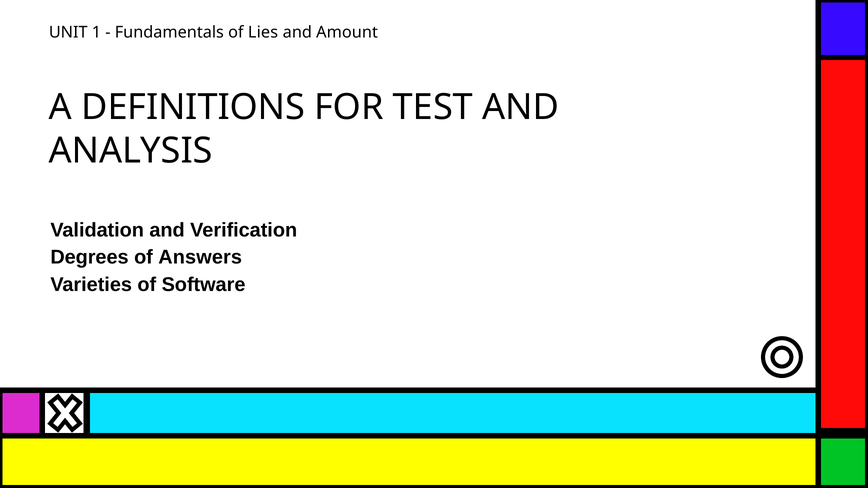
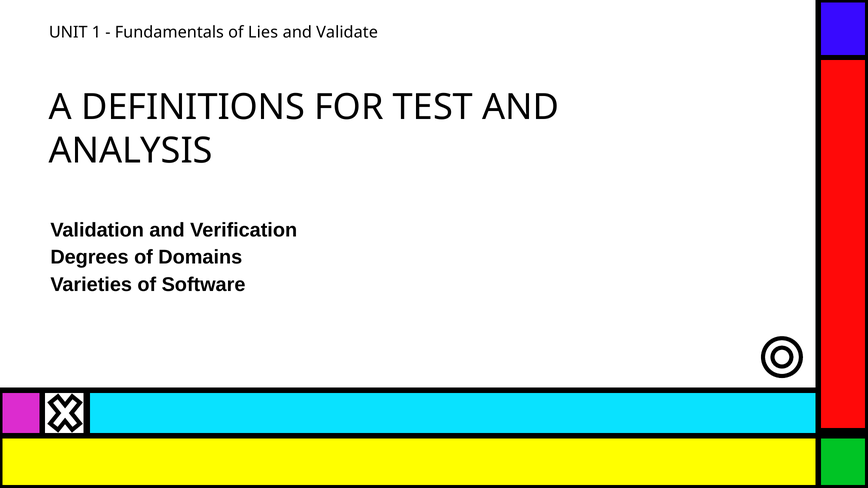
Amount: Amount -> Validate
Answers: Answers -> Domains
